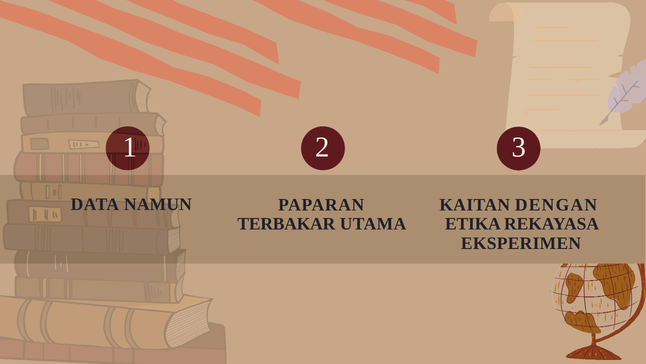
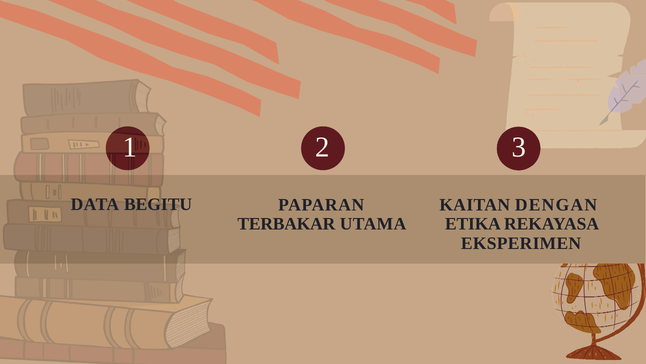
NAMUN: NAMUN -> BEGITU
